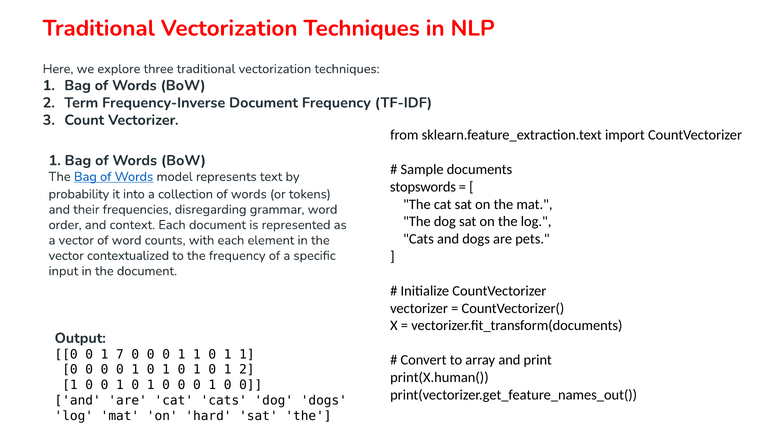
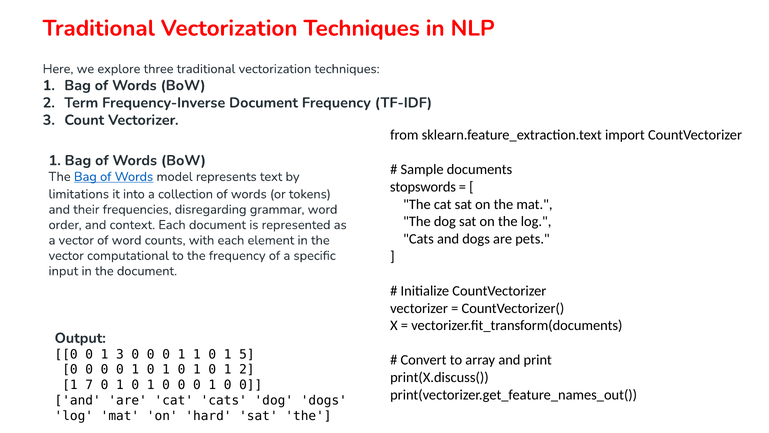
probability: probability -> limitations
contextualized: contextualized -> computational
1 7: 7 -> 3
1 0 1 1: 1 -> 5
print(X.human(: print(X.human( -> print(X.discuss(
0 at (89, 385): 0 -> 7
